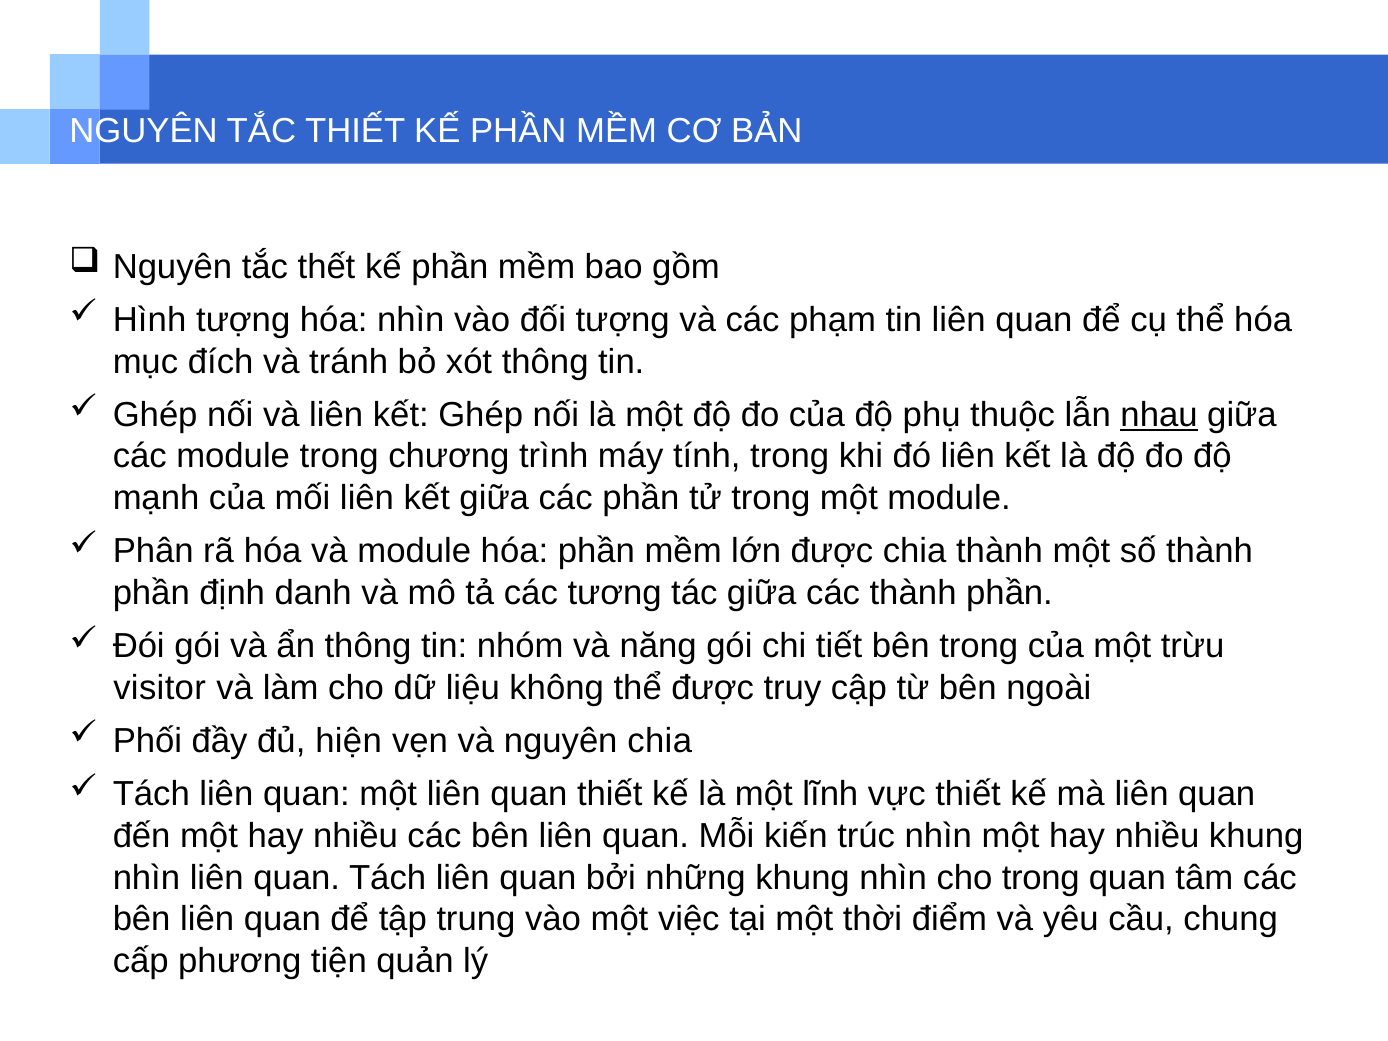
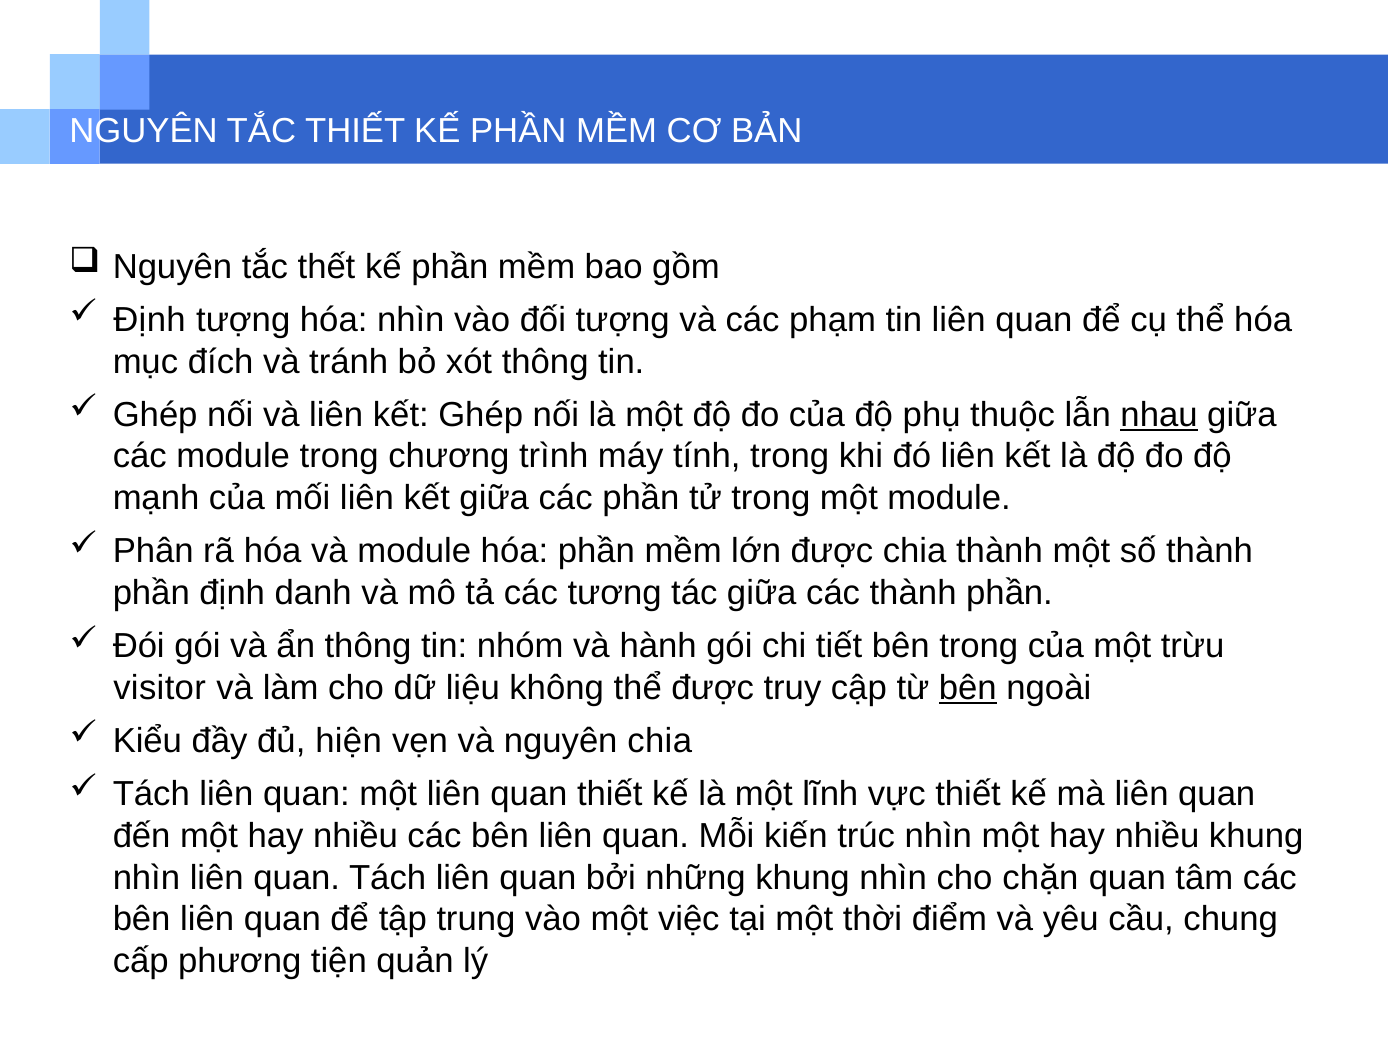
Hình at (150, 320): Hình -> Định
năng: năng -> hành
bên at (968, 688) underline: none -> present
Phối: Phối -> Kiểu
cho trong: trong -> chặn
